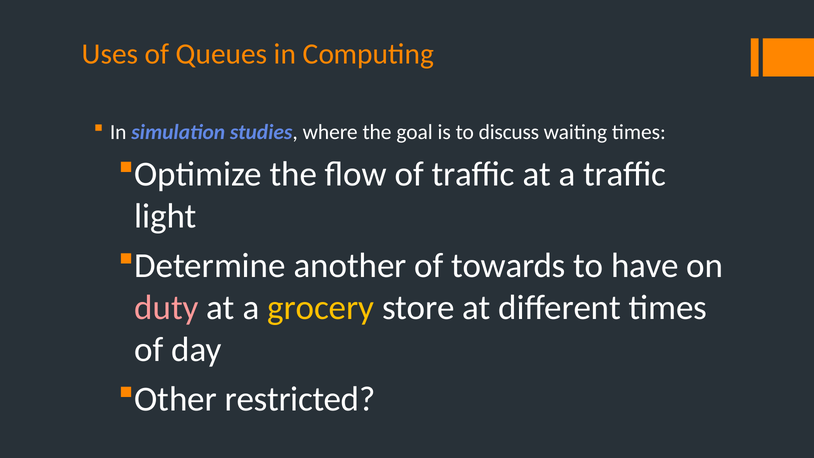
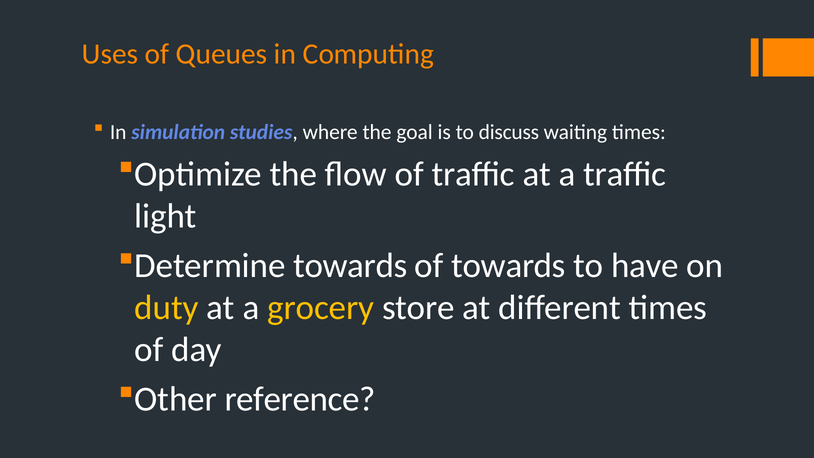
Determine another: another -> towards
duty colour: pink -> yellow
restricted: restricted -> reference
